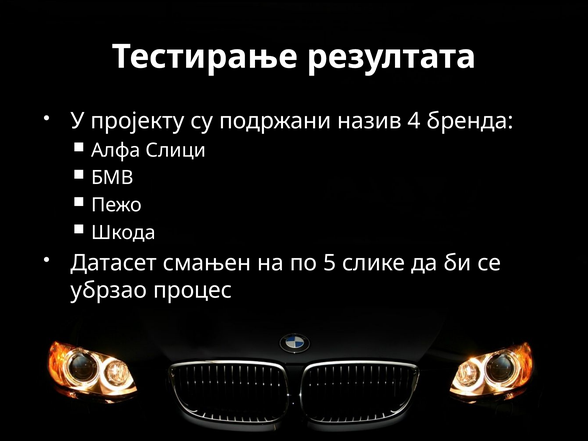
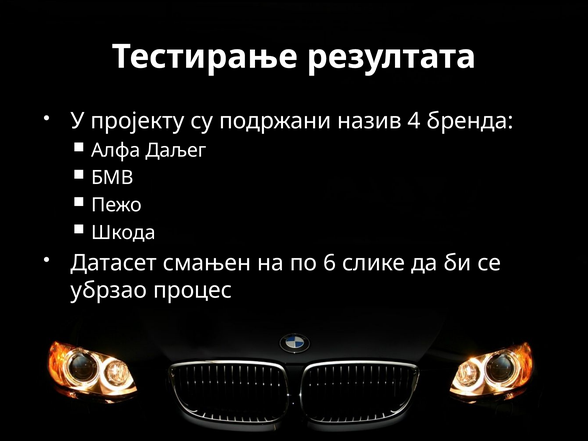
Слици: Слици -> Даљег
5: 5 -> 6
